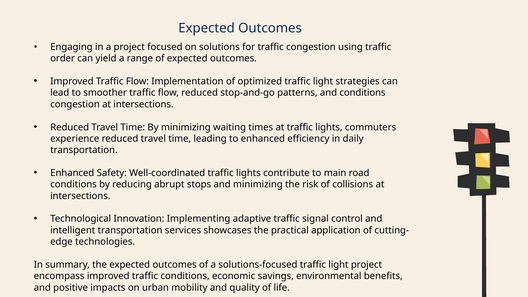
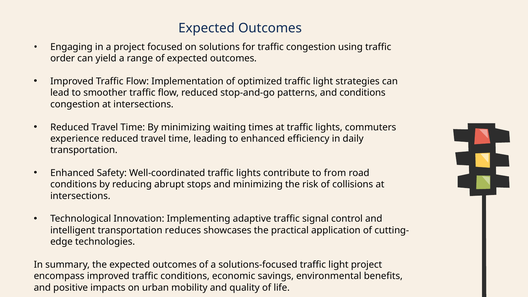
main: main -> from
services: services -> reduces
